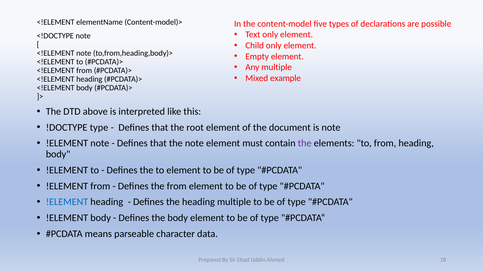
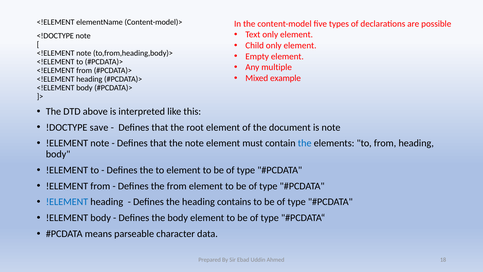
!DOCTYPE type: type -> save
the at (305, 143) colour: purple -> blue
heading multiple: multiple -> contains
